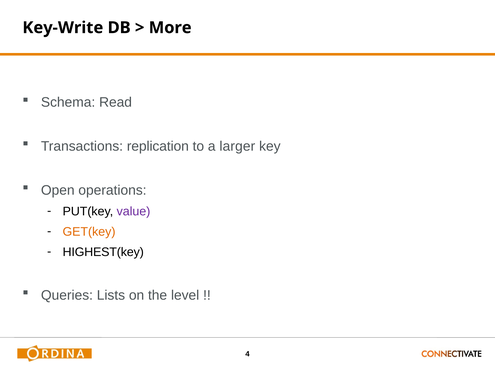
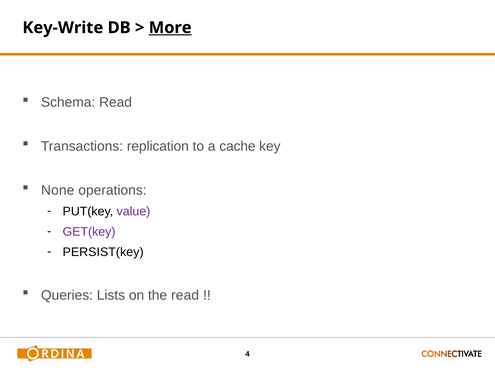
More underline: none -> present
larger: larger -> cache
Open: Open -> None
GET(key colour: orange -> purple
HIGHEST(key: HIGHEST(key -> PERSIST(key
the level: level -> read
